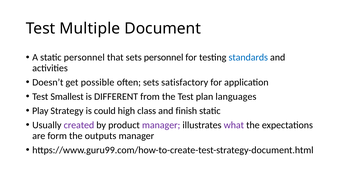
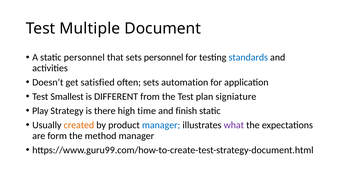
possible: possible -> satisfied
satisfactory: satisfactory -> automation
languages: languages -> signiature
could: could -> there
class: class -> time
created colour: purple -> orange
manager at (161, 125) colour: purple -> blue
outputs: outputs -> method
